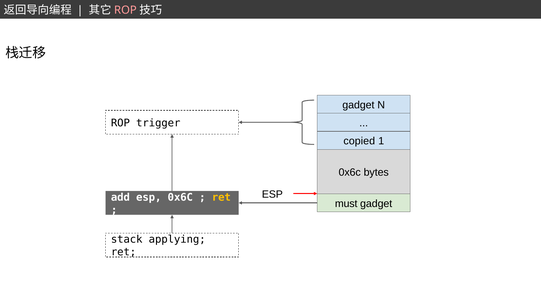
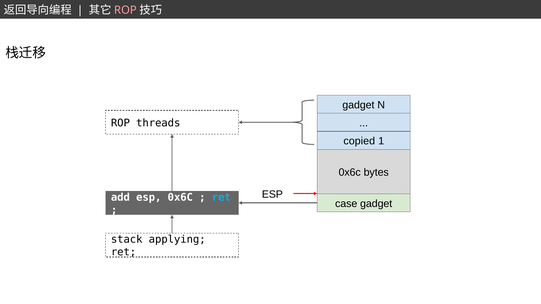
trigger: trigger -> threads
ret at (221, 198) colour: yellow -> light blue
must: must -> case
